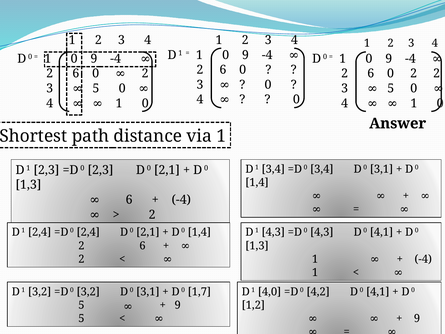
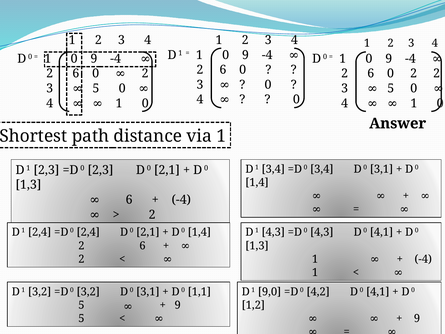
1,7: 1,7 -> 1,1
4,0: 4,0 -> 9,0
